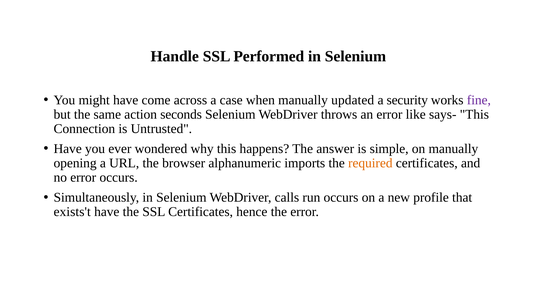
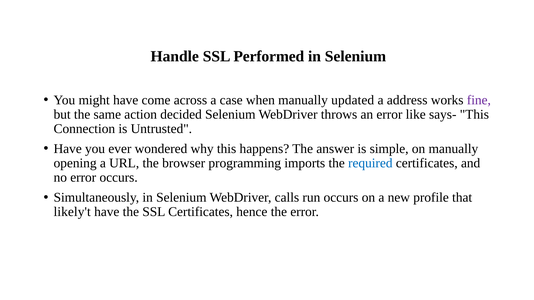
security: security -> address
seconds: seconds -> decided
alphanumeric: alphanumeric -> programming
required colour: orange -> blue
exists't: exists't -> likely't
